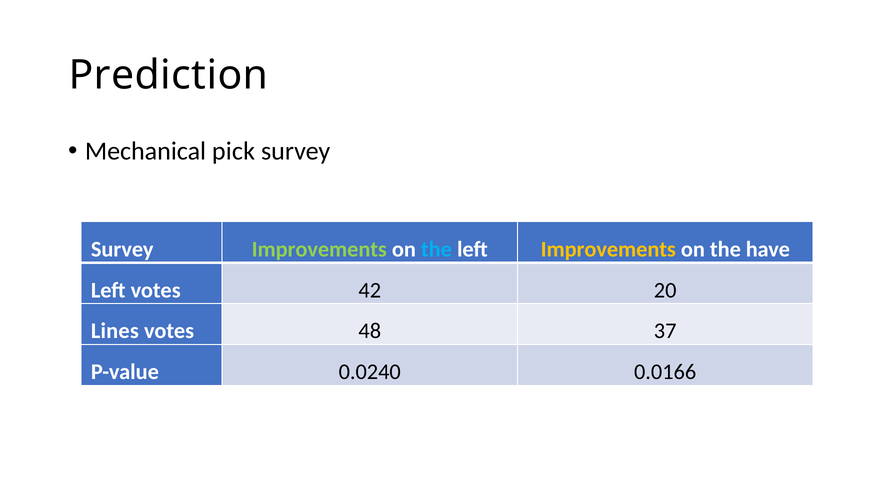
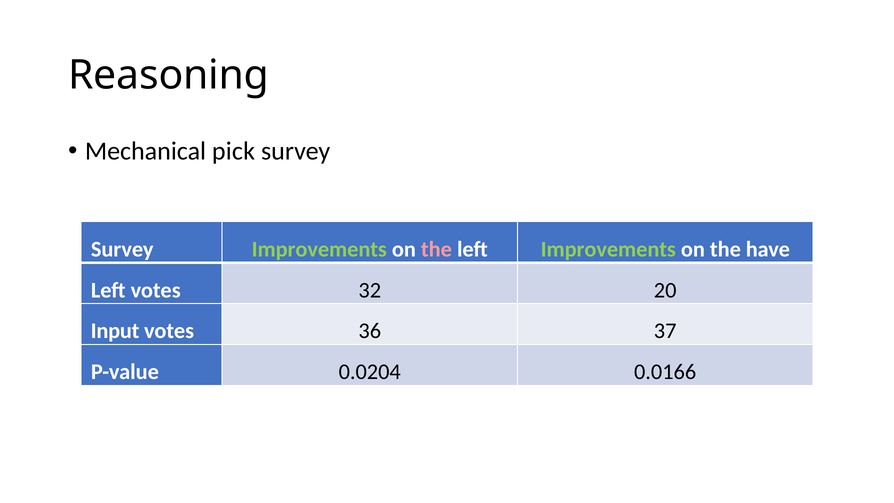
Prediction: Prediction -> Reasoning
the at (436, 249) colour: light blue -> pink
Improvements at (608, 249) colour: yellow -> light green
42: 42 -> 32
Lines: Lines -> Input
48: 48 -> 36
0.0240: 0.0240 -> 0.0204
